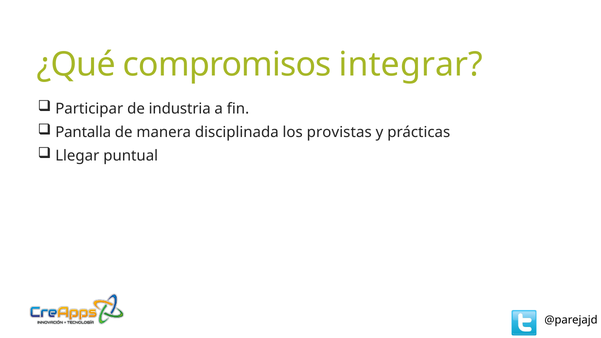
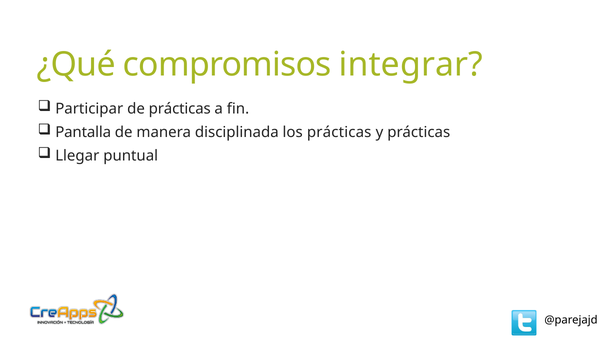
de industria: industria -> prácticas
los provistas: provistas -> prácticas
